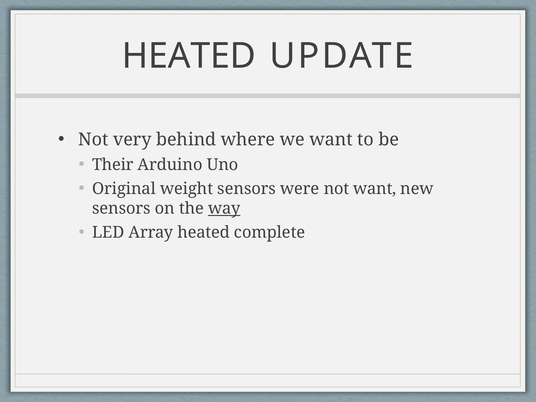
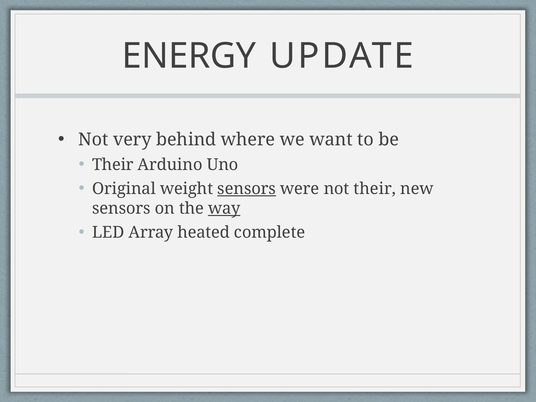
HEATED at (189, 56): HEATED -> ENERGY
sensors at (247, 189) underline: none -> present
not want: want -> their
